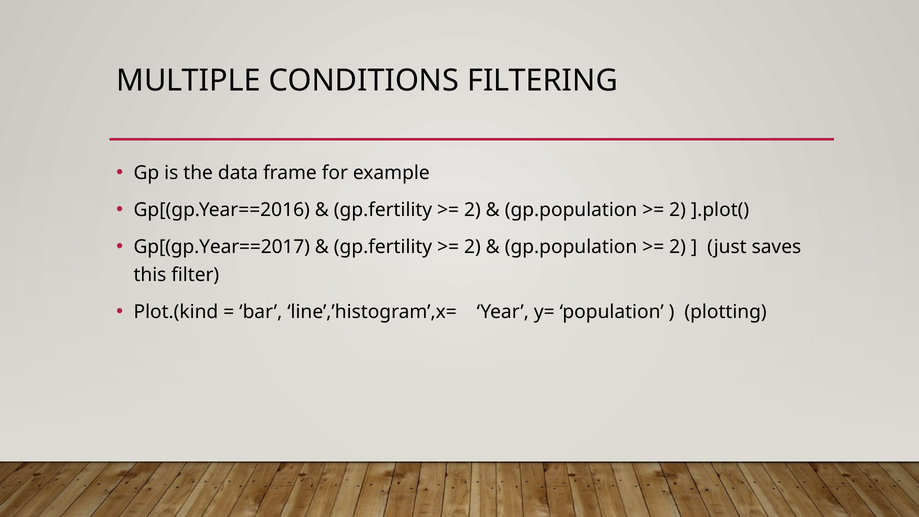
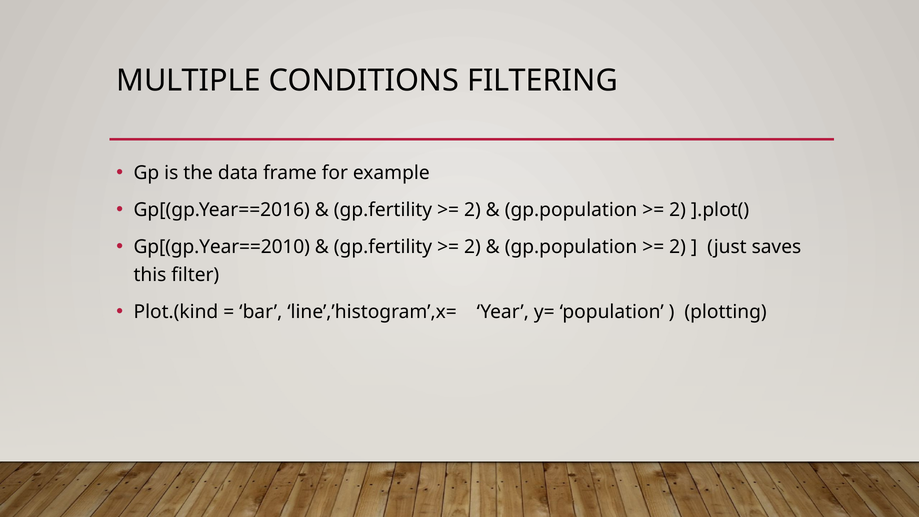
Gp[(gp.Year==2017: Gp[(gp.Year==2017 -> Gp[(gp.Year==2010
